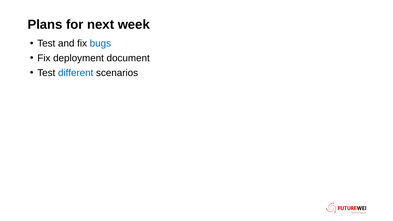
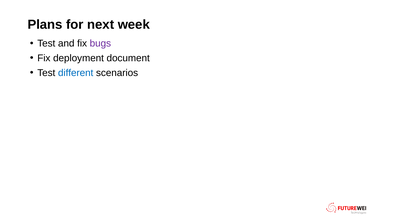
bugs colour: blue -> purple
